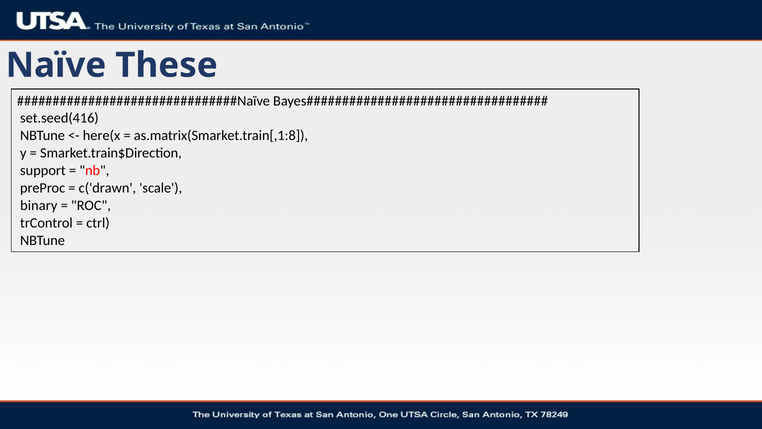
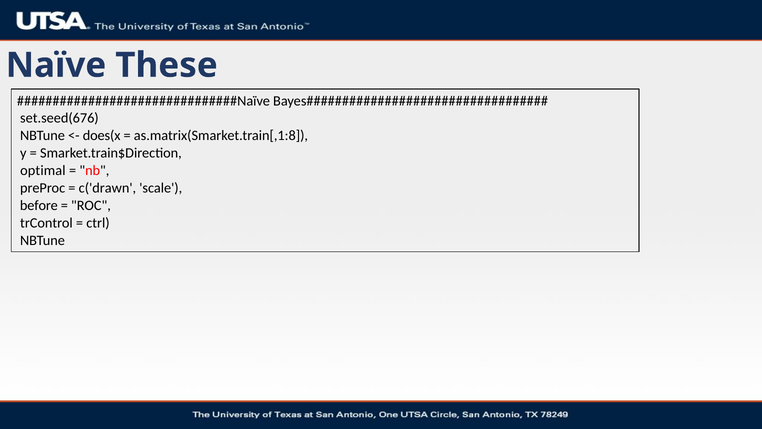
set.seed(416: set.seed(416 -> set.seed(676
here(x: here(x -> does(x
support: support -> optimal
binary: binary -> before
